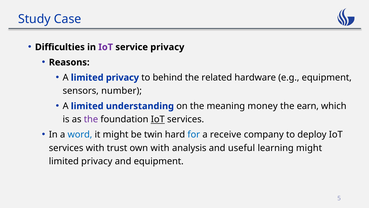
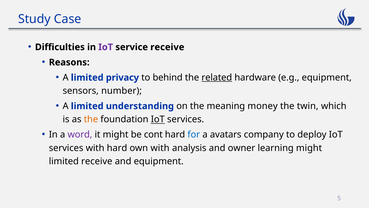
service privacy: privacy -> receive
related underline: none -> present
earn: earn -> twin
the at (91, 119) colour: purple -> orange
word colour: blue -> purple
twin: twin -> cont
receive: receive -> avatars
with trust: trust -> hard
useful: useful -> owner
privacy at (97, 161): privacy -> receive
